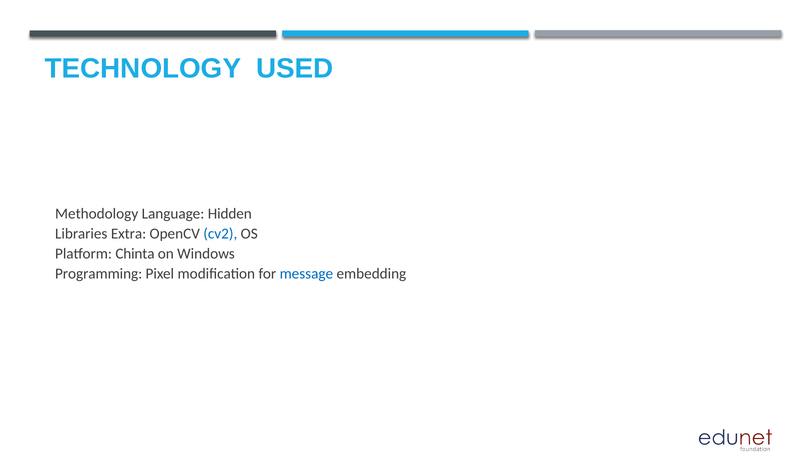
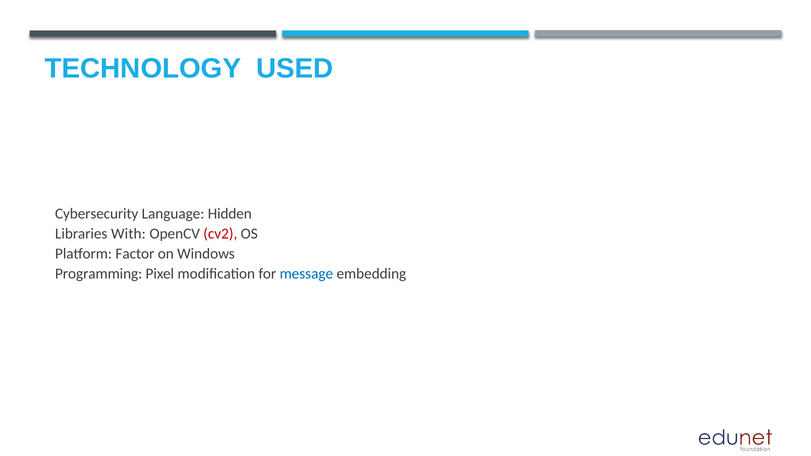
Methodology: Methodology -> Cybersecurity
Extra: Extra -> With
cv2 colour: blue -> red
Chinta: Chinta -> Factor
